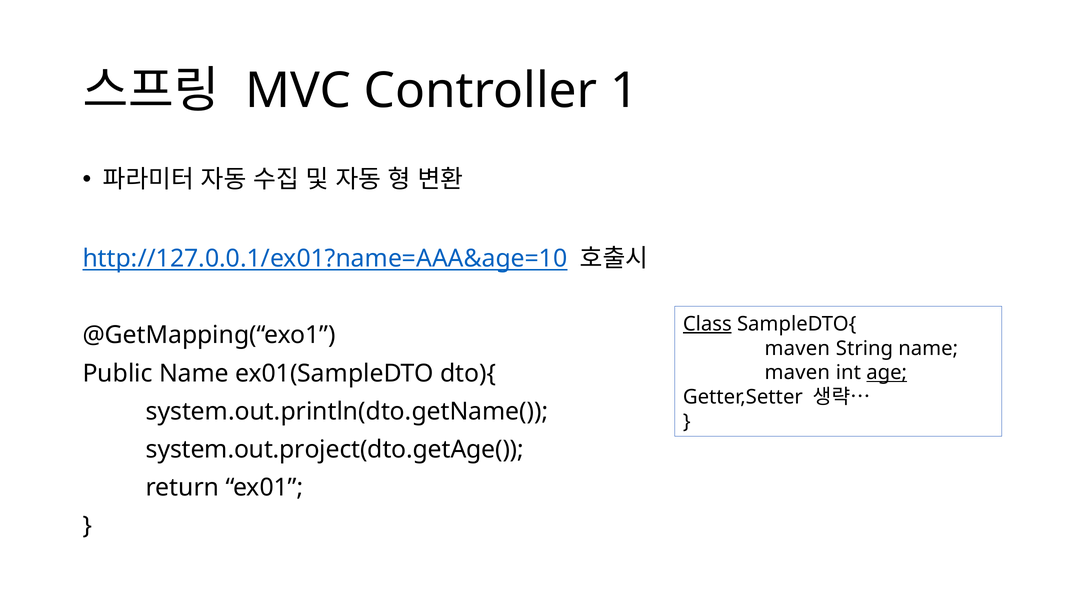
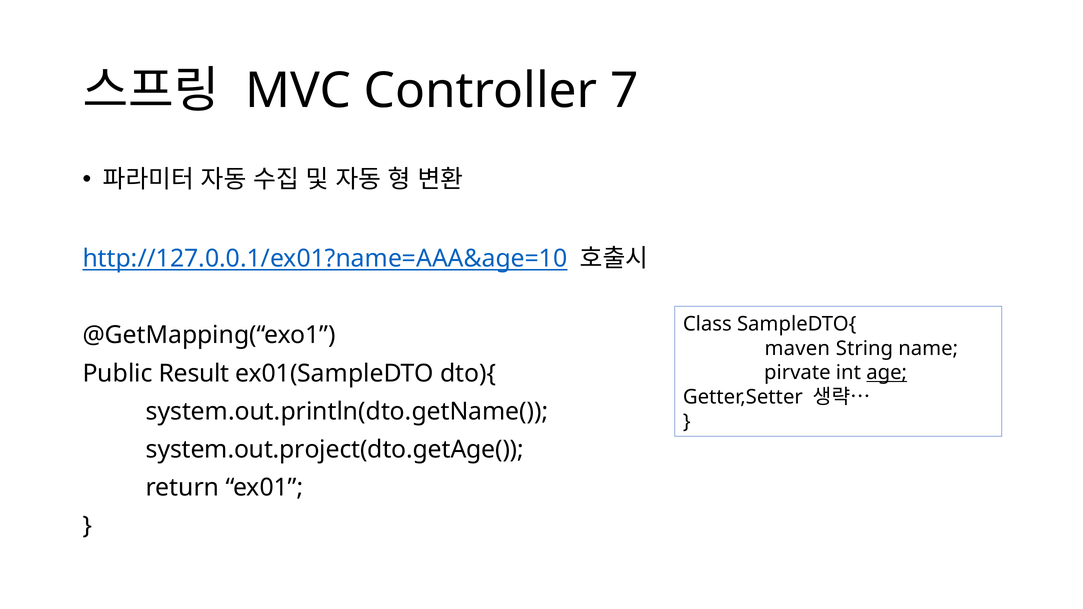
1: 1 -> 7
Class underline: present -> none
Public Name: Name -> Result
maven at (797, 373): maven -> pirvate
